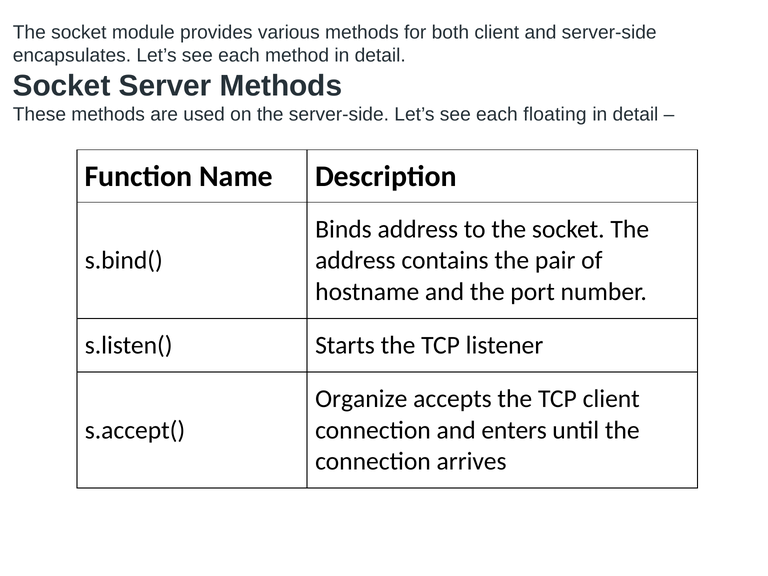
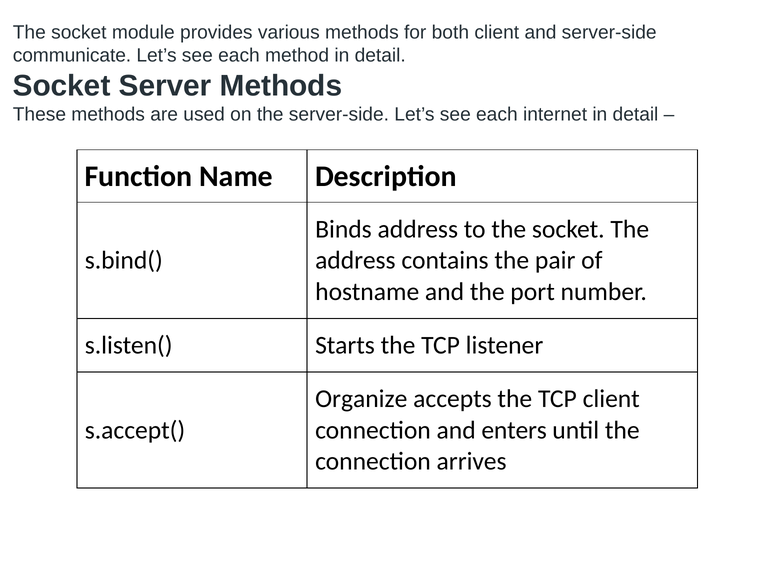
encapsulates: encapsulates -> communicate
floating: floating -> internet
